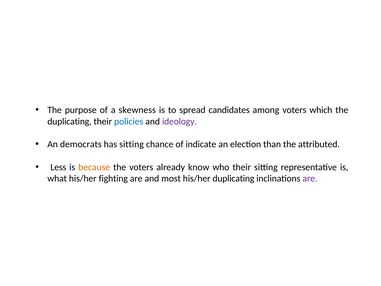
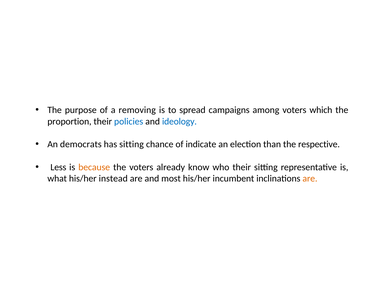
skewness: skewness -> removing
candidates: candidates -> campaigns
duplicating at (69, 121): duplicating -> proportion
ideology colour: purple -> blue
attributed: attributed -> respective
fighting: fighting -> instead
his/her duplicating: duplicating -> incumbent
are at (310, 178) colour: purple -> orange
